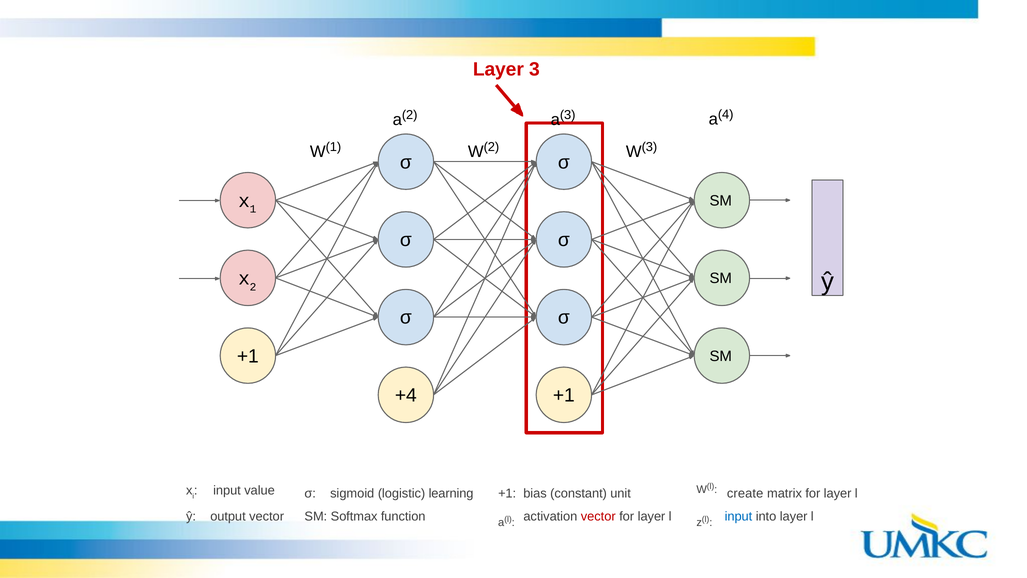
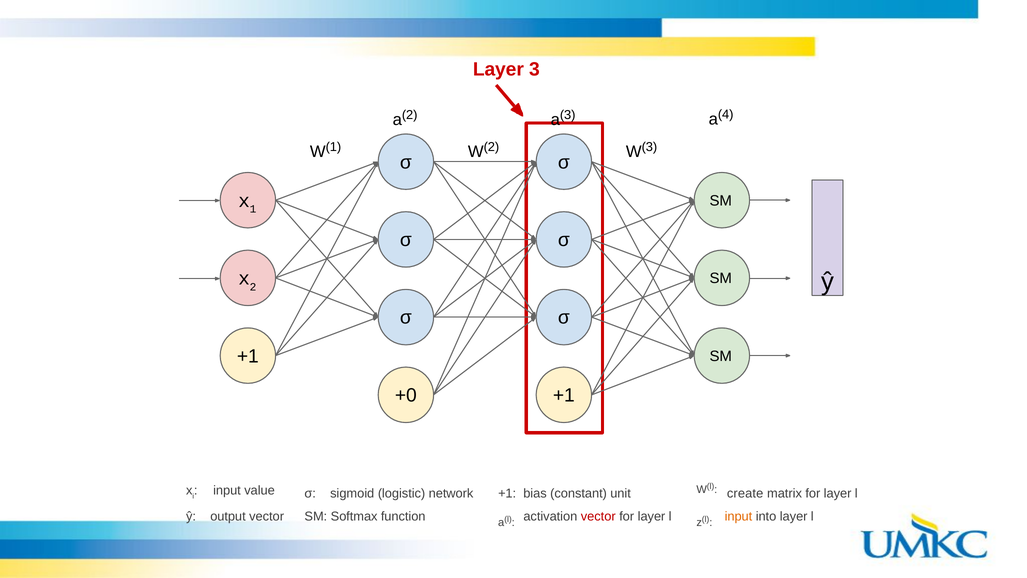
+4: +4 -> +0
learning: learning -> network
input at (738, 516) colour: blue -> orange
